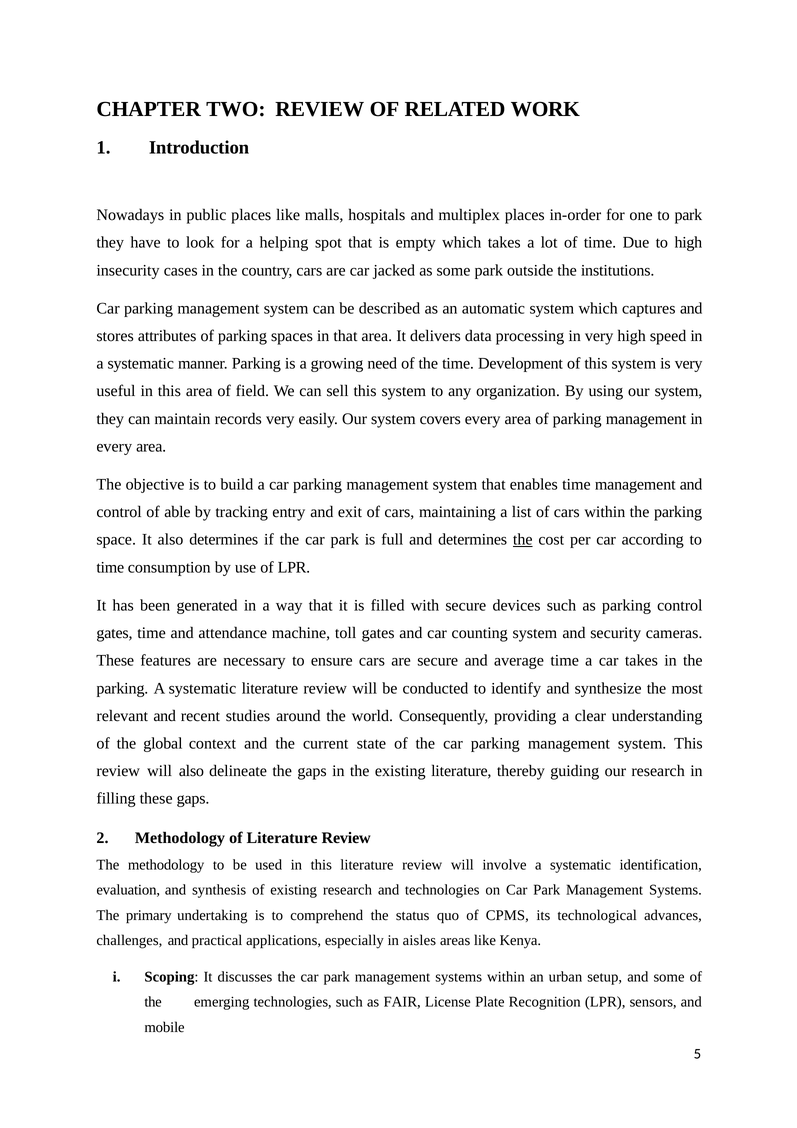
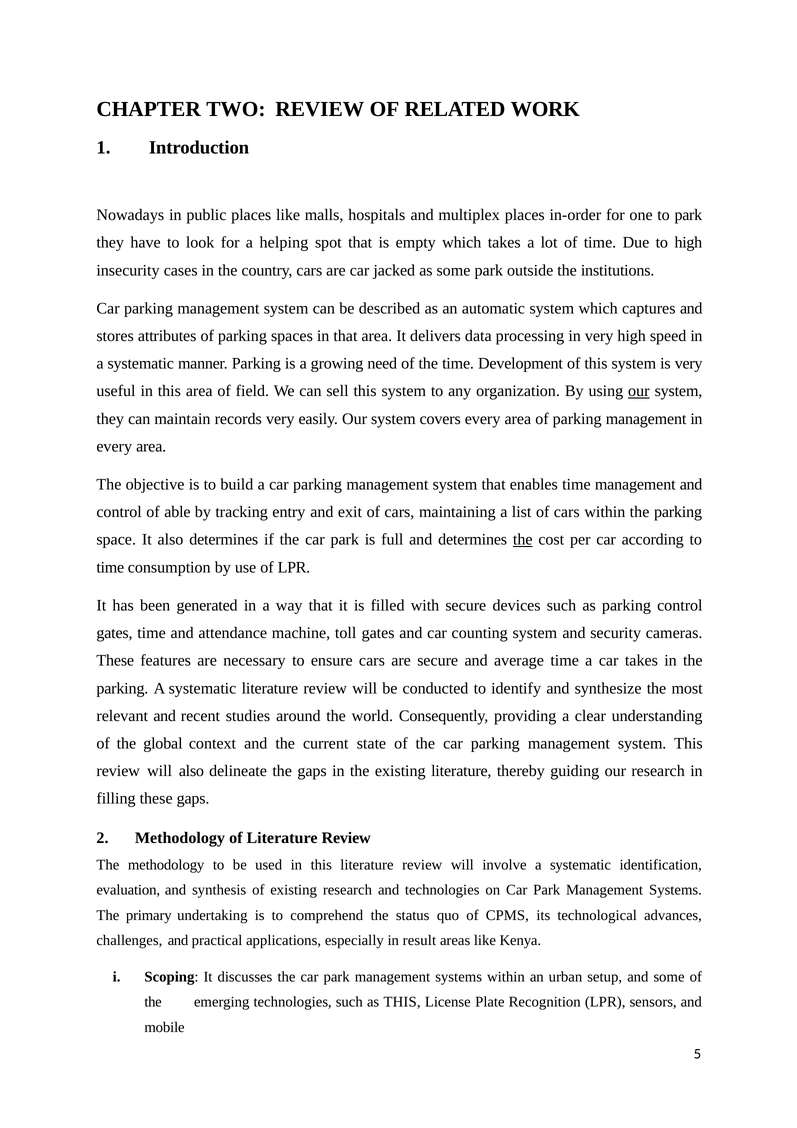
our at (639, 391) underline: none -> present
aisles: aisles -> result
as FAIR: FAIR -> THIS
